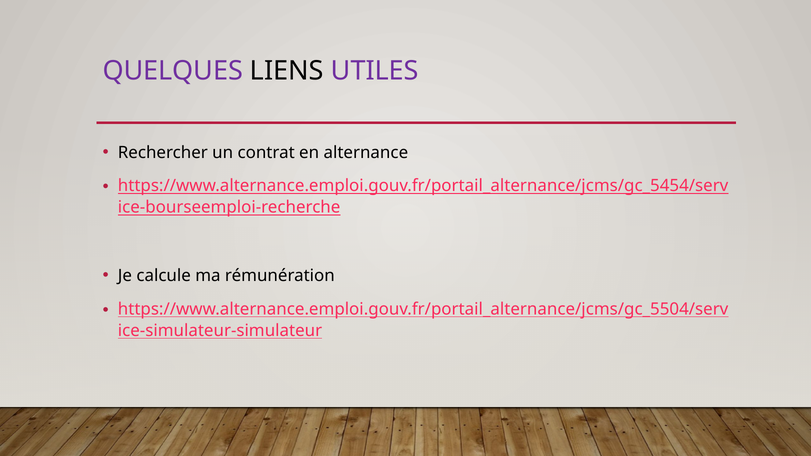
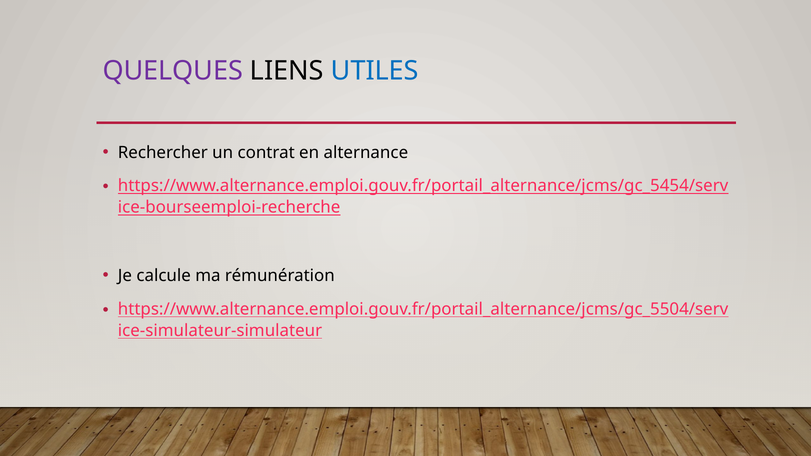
UTILES colour: purple -> blue
